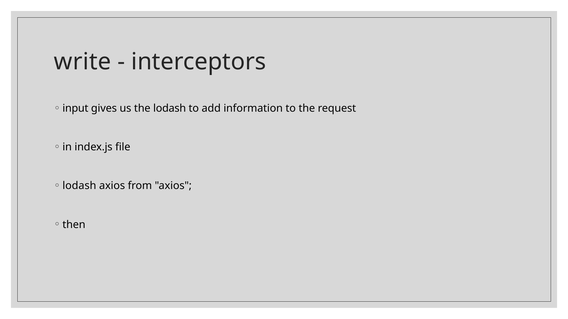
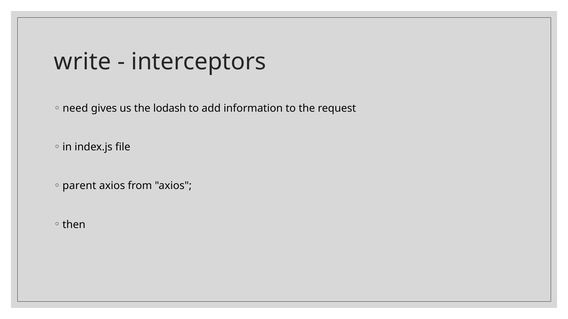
input: input -> need
lodash at (79, 186): lodash -> parent
